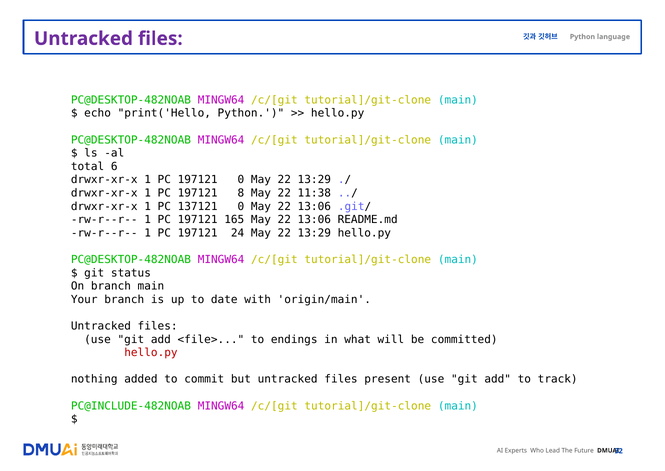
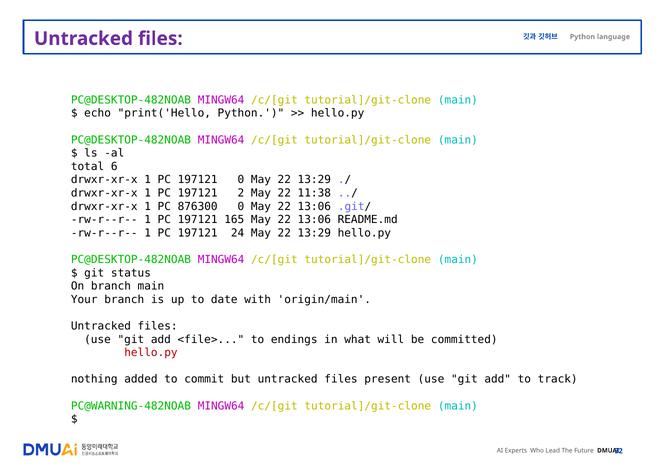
8: 8 -> 2
137121: 137121 -> 876300
PC@INCLUDE-482NOAB: PC@INCLUDE-482NOAB -> PC@WARNING-482NOAB
